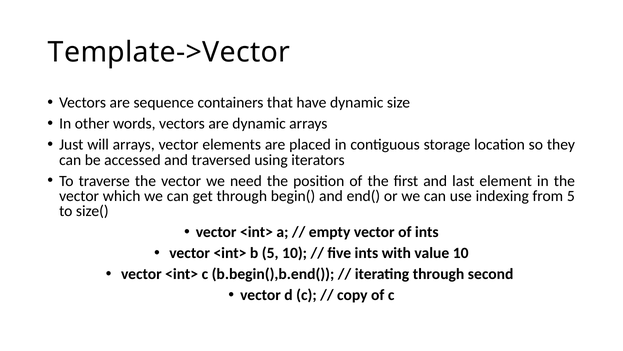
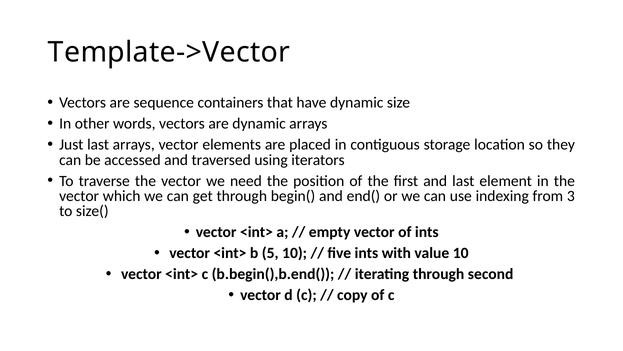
Just will: will -> last
from 5: 5 -> 3
